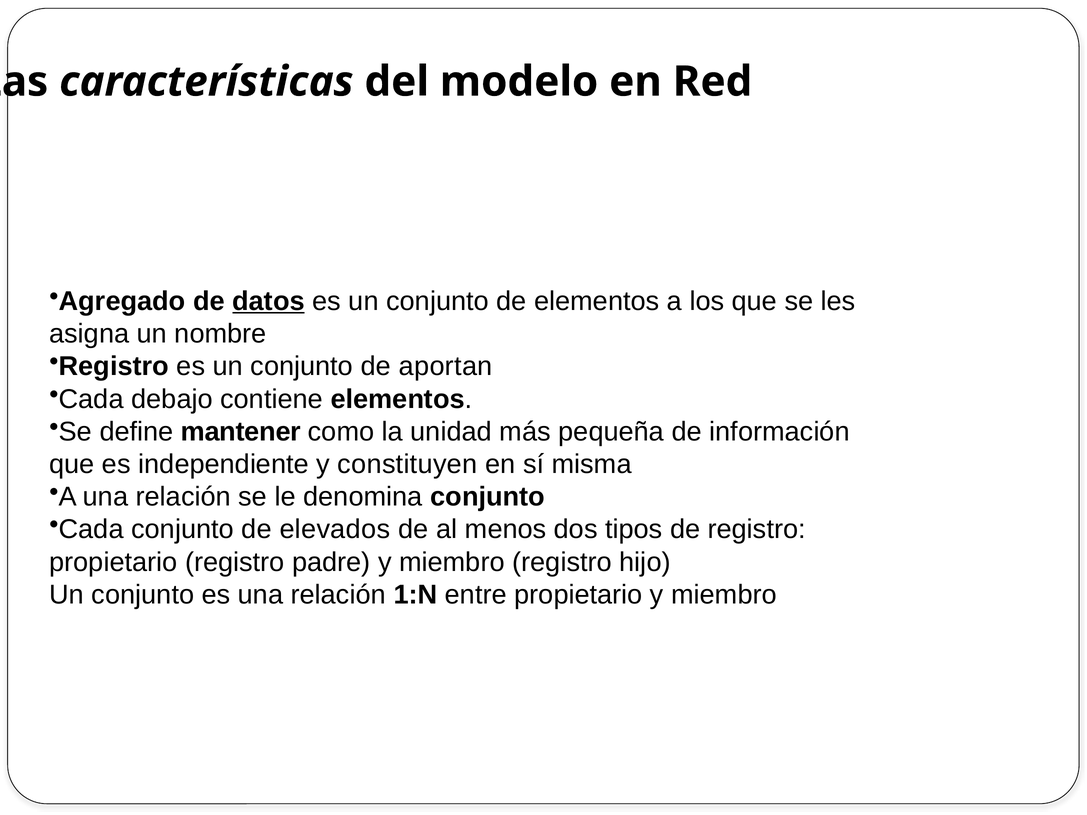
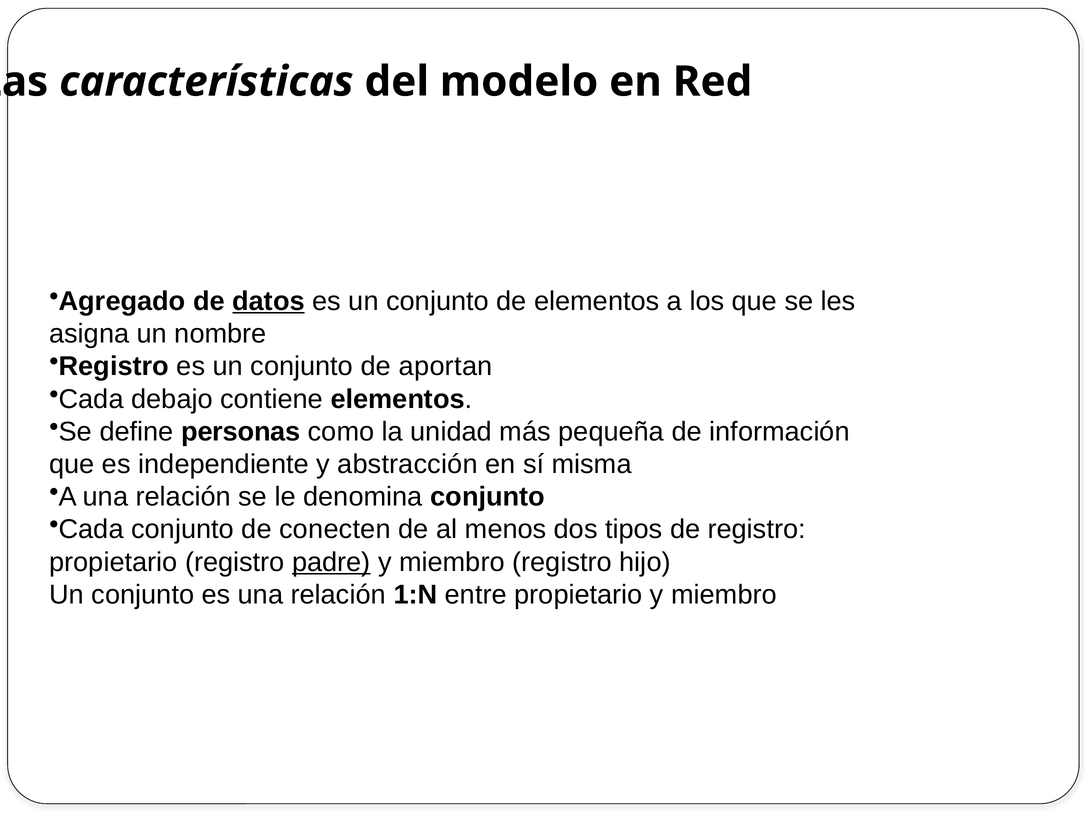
mantener: mantener -> personas
constituyen: constituyen -> abstracción
elevados: elevados -> conecten
padre underline: none -> present
